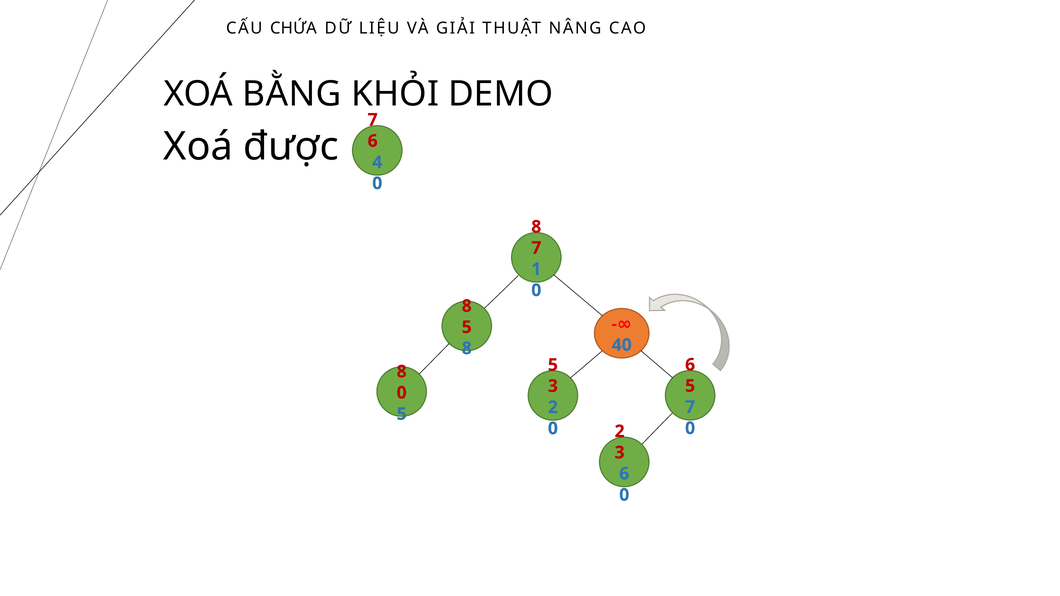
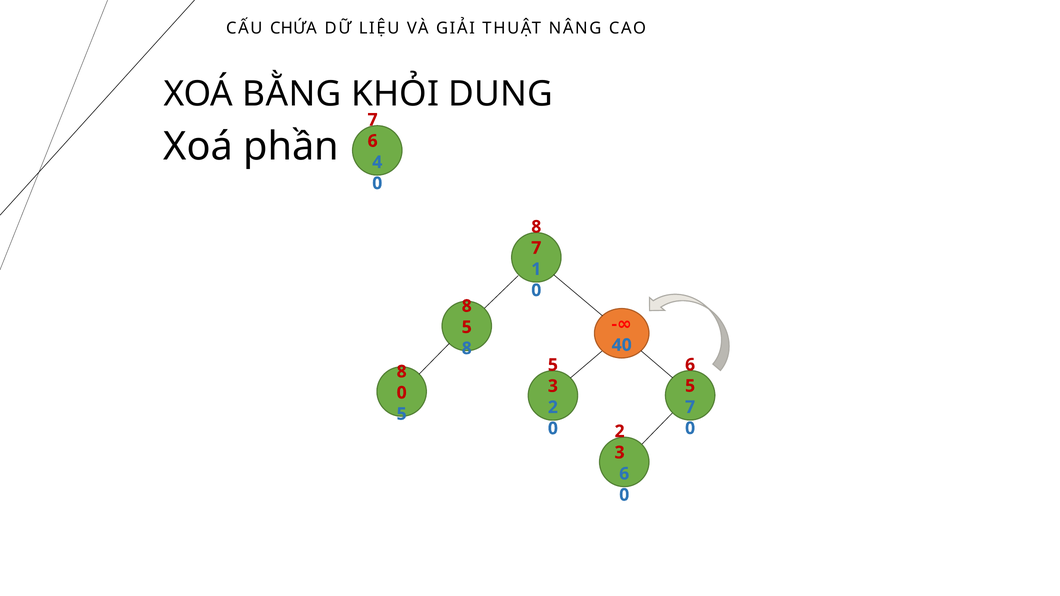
DEMO: DEMO -> DUNG
được: được -> phần
